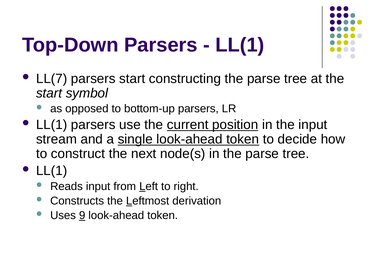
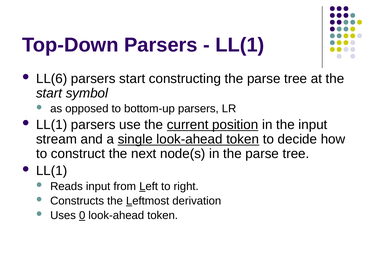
LL(7: LL(7 -> LL(6
9: 9 -> 0
